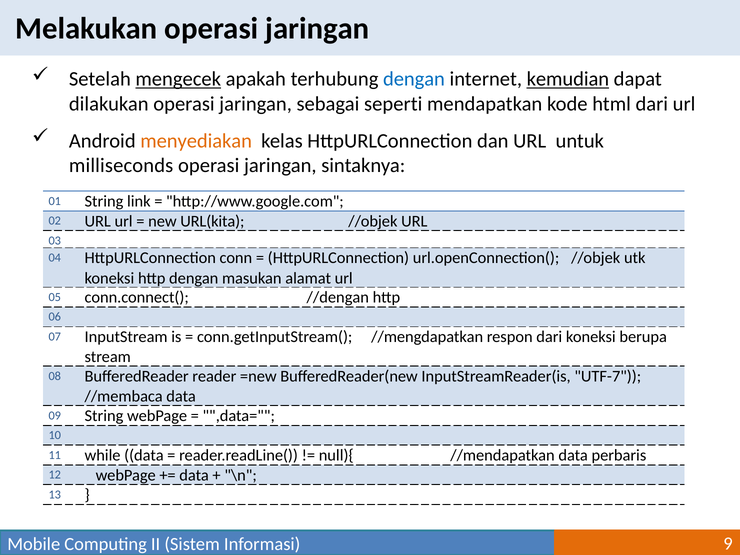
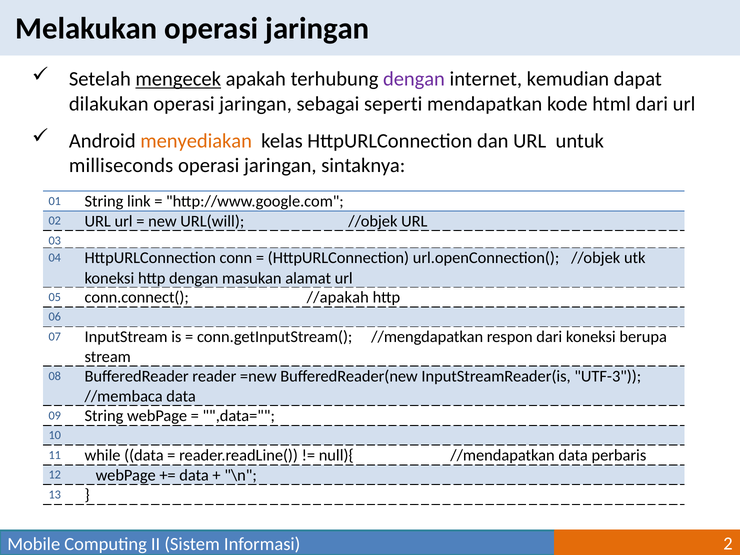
dengan at (414, 79) colour: blue -> purple
kemudian underline: present -> none
URL(kita: URL(kita -> URL(will
//dengan: //dengan -> //apakah
UTF-7: UTF-7 -> UTF-3
9: 9 -> 2
